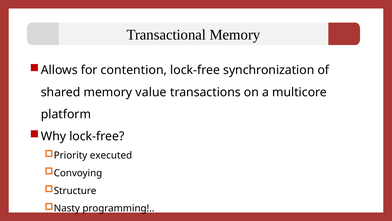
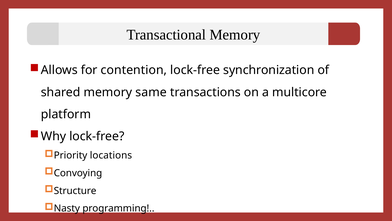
value: value -> same
executed: executed -> locations
